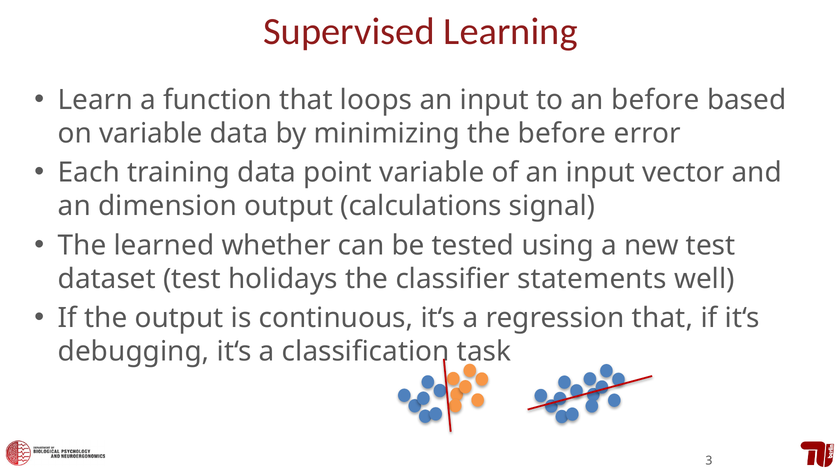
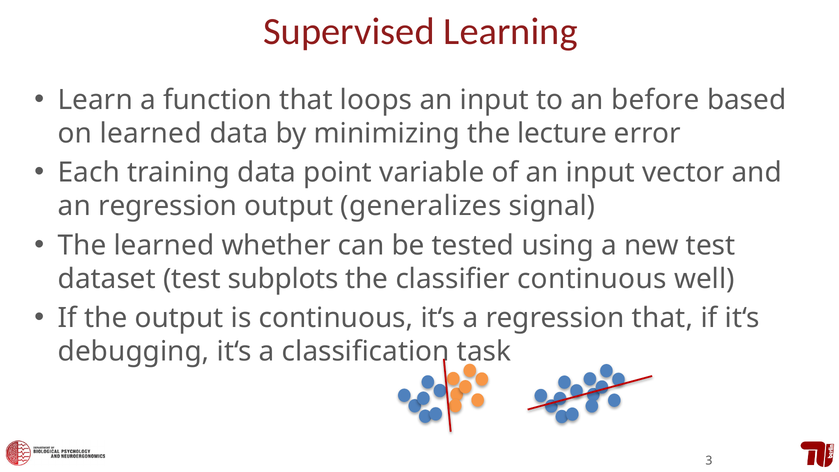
on variable: variable -> learned
the before: before -> lecture
an dimension: dimension -> regression
calculations: calculations -> generalizes
holidays: holidays -> subplots
classifier statements: statements -> continuous
